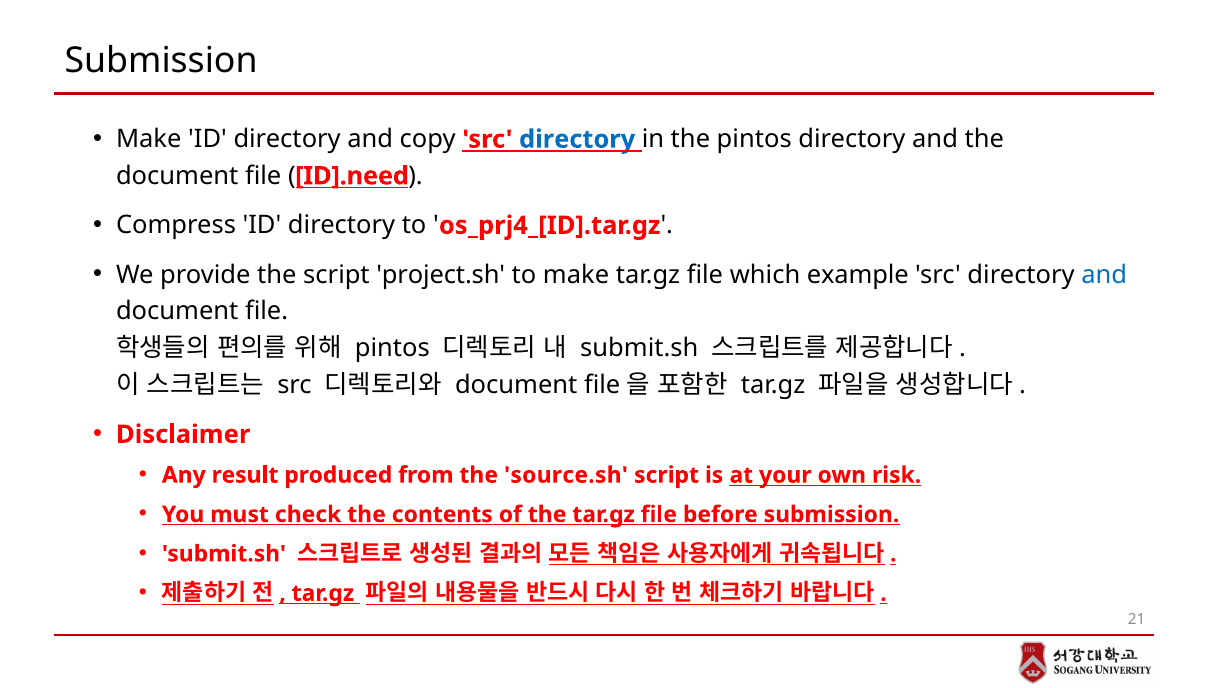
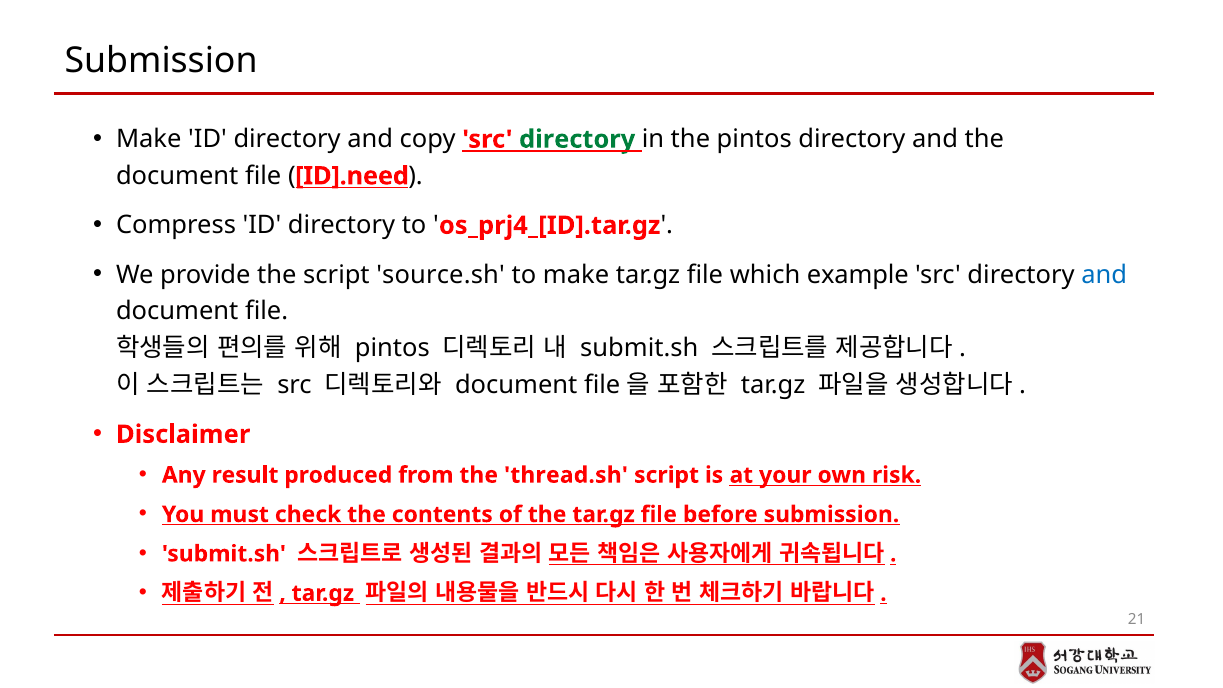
directory at (577, 139) colour: blue -> green
project.sh: project.sh -> source.sh
source.sh: source.sh -> thread.sh
